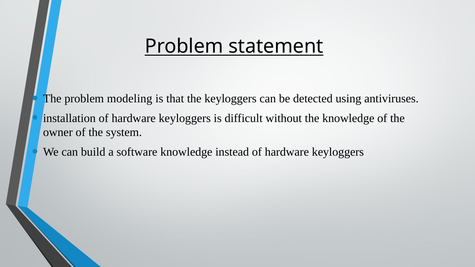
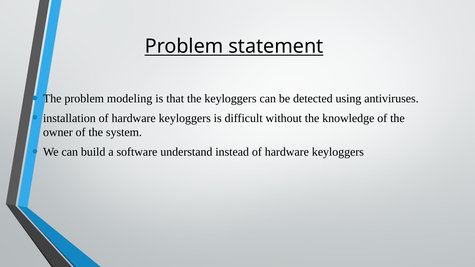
software knowledge: knowledge -> understand
